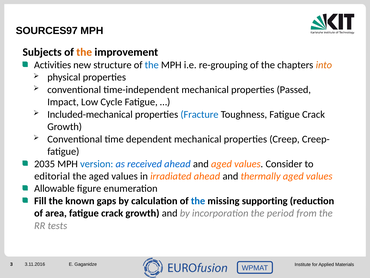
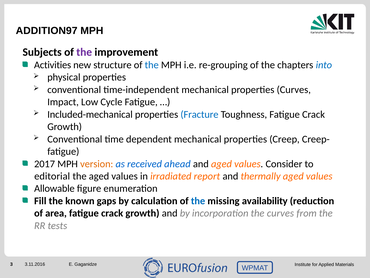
SOURCES97: SOURCES97 -> ADDITION97
the at (84, 52) colour: orange -> purple
into colour: orange -> blue
properties Passed: Passed -> Curves
2035: 2035 -> 2017
version colour: blue -> orange
irradiated ahead: ahead -> report
supporting: supporting -> availability
the period: period -> curves
